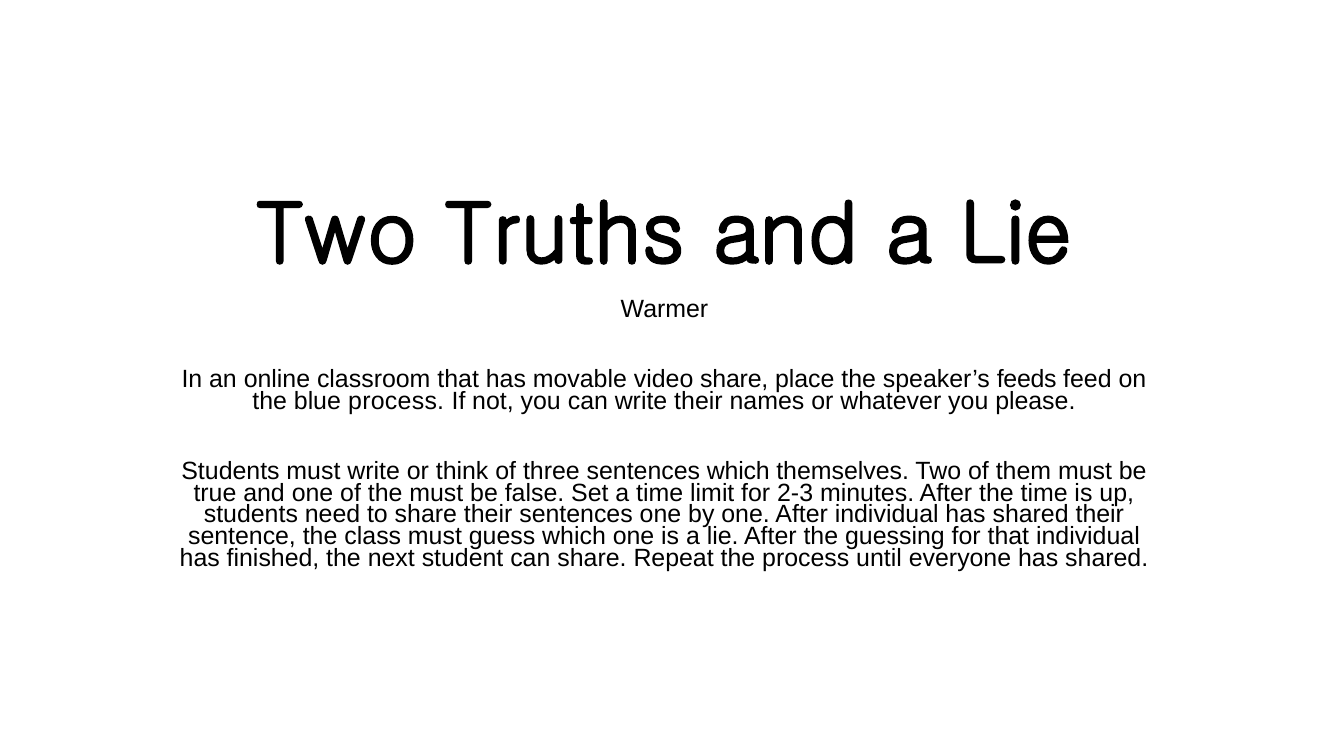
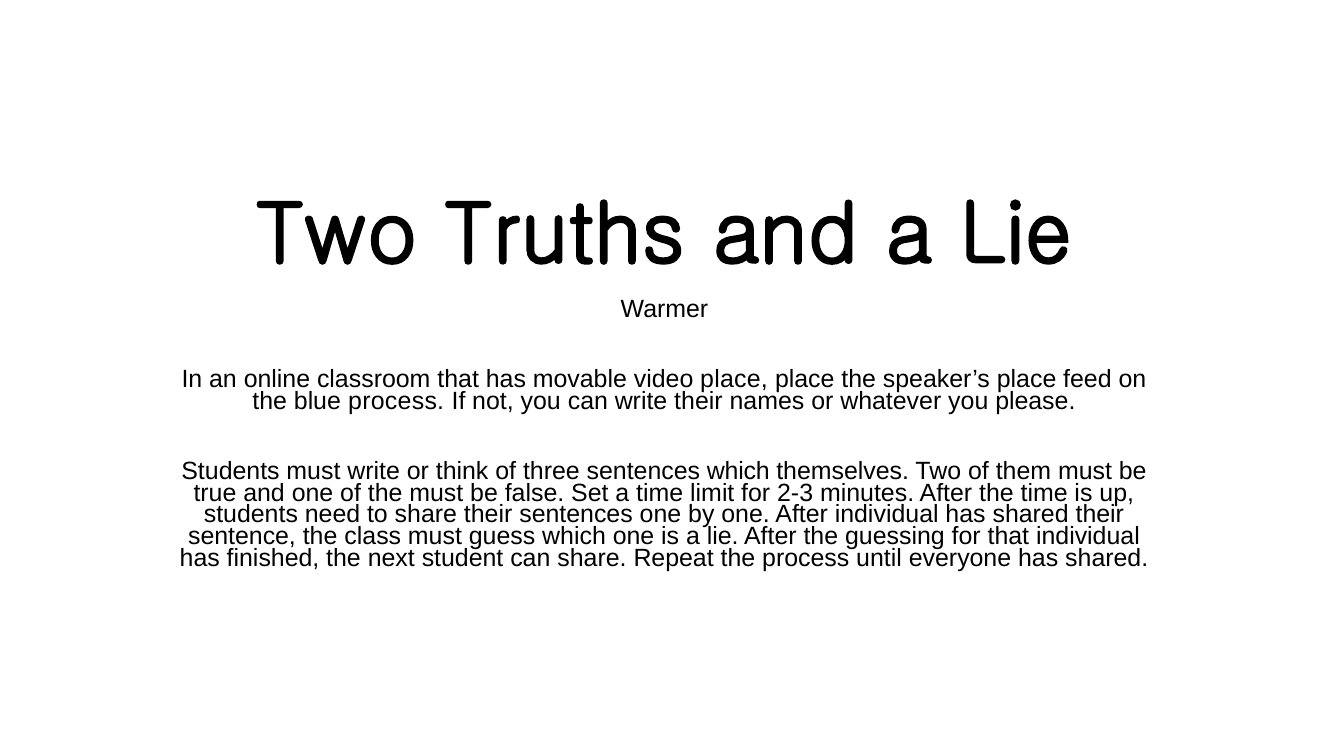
video share: share -> place
speaker’s feeds: feeds -> place
